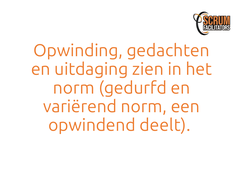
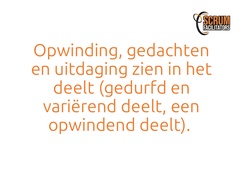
norm at (74, 88): norm -> deelt
variërend norm: norm -> deelt
